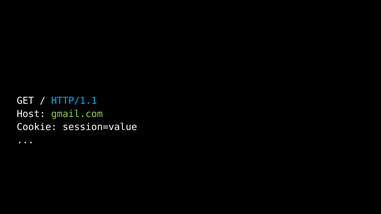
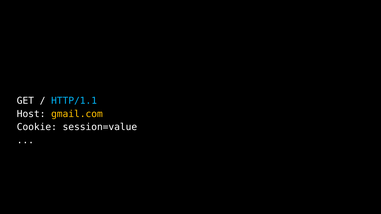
gmail.com colour: light green -> yellow
